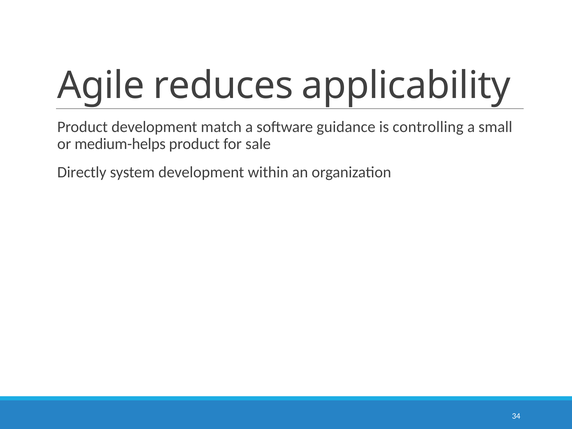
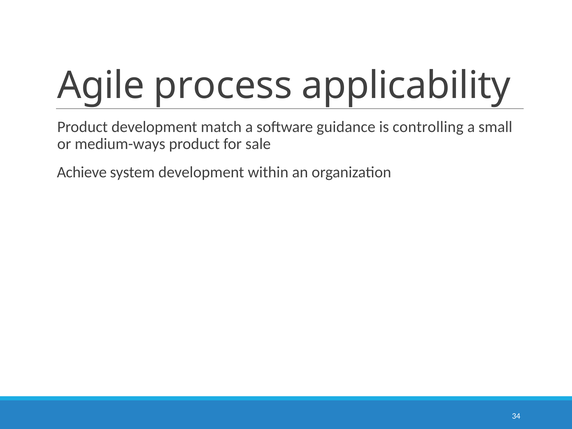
reduces: reduces -> process
medium-helps: medium-helps -> medium-ways
Directly: Directly -> Achieve
